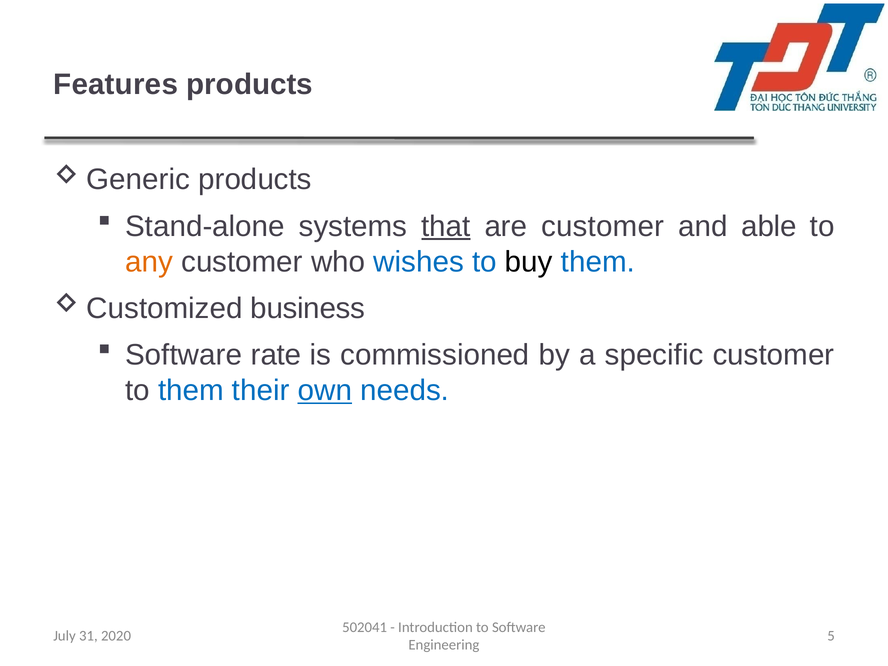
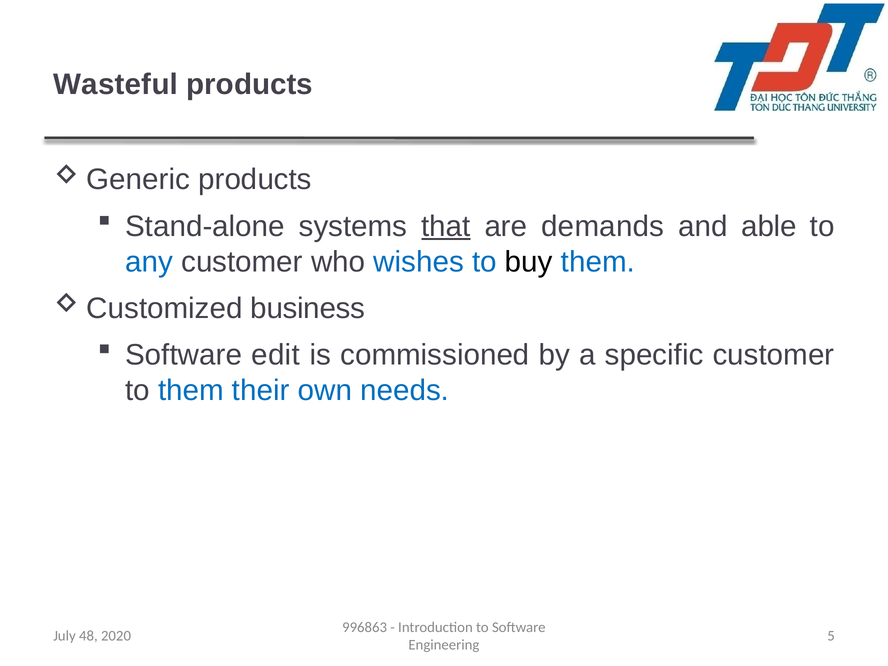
Features: Features -> Wasteful
are customer: customer -> demands
any colour: orange -> blue
rate: rate -> edit
own underline: present -> none
502041: 502041 -> 996863
31: 31 -> 48
